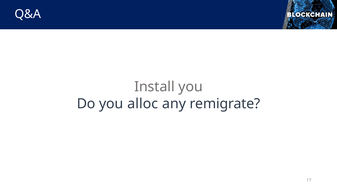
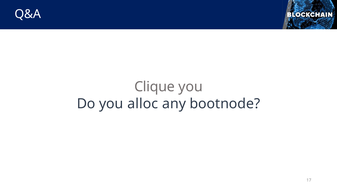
Install: Install -> Clique
remigrate: remigrate -> bootnode
